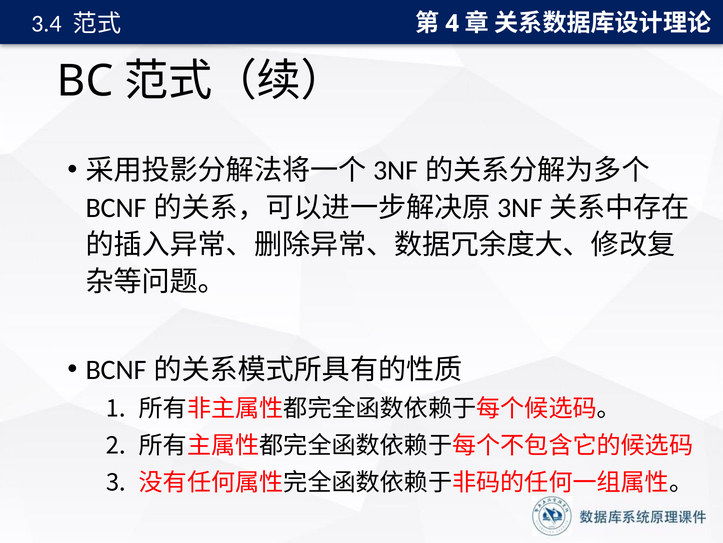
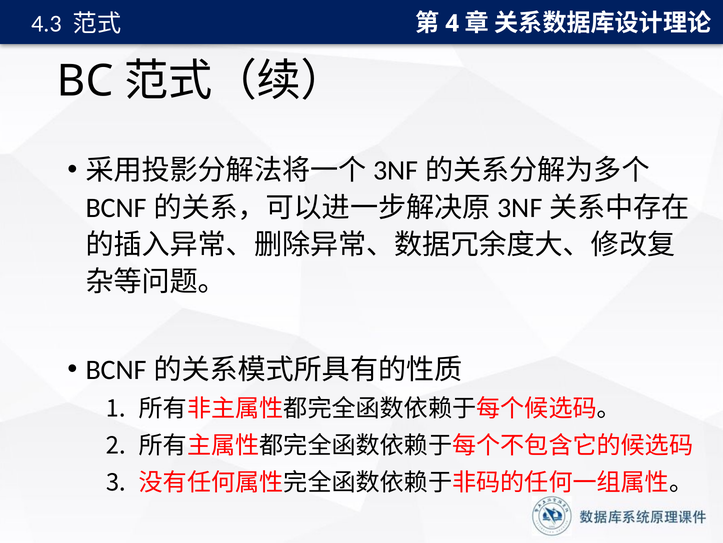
3.4: 3.4 -> 4.3
